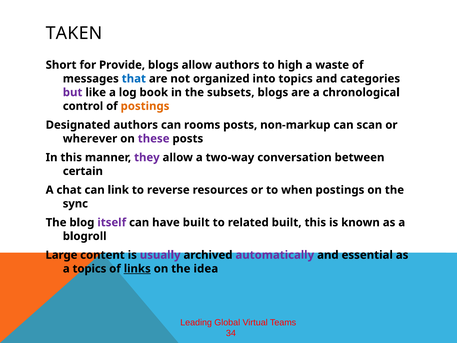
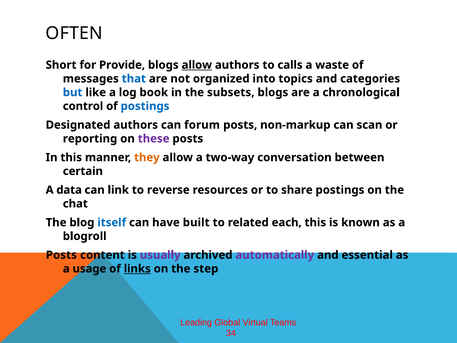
TAKEN: TAKEN -> OFTEN
allow at (197, 65) underline: none -> present
high: high -> calls
but colour: purple -> blue
postings at (145, 106) colour: orange -> blue
rooms: rooms -> forum
wherever: wherever -> reporting
they colour: purple -> orange
chat: chat -> data
when: when -> share
sync: sync -> chat
itself colour: purple -> blue
related built: built -> each
Large at (61, 255): Large -> Posts
a topics: topics -> usage
idea: idea -> step
